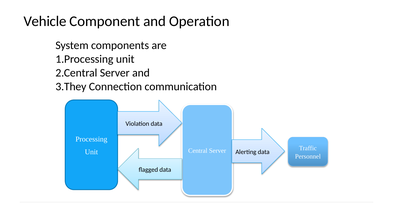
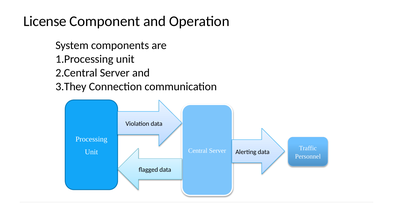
Vehicle: Vehicle -> License
